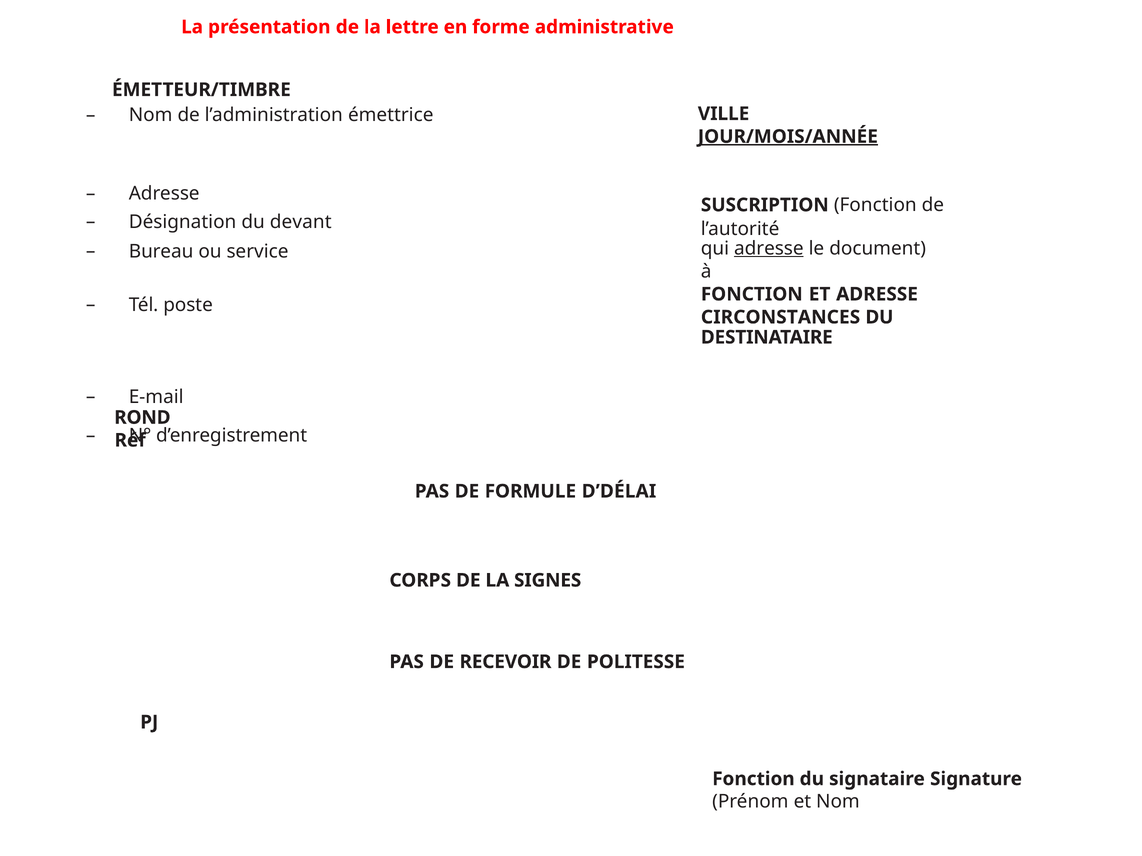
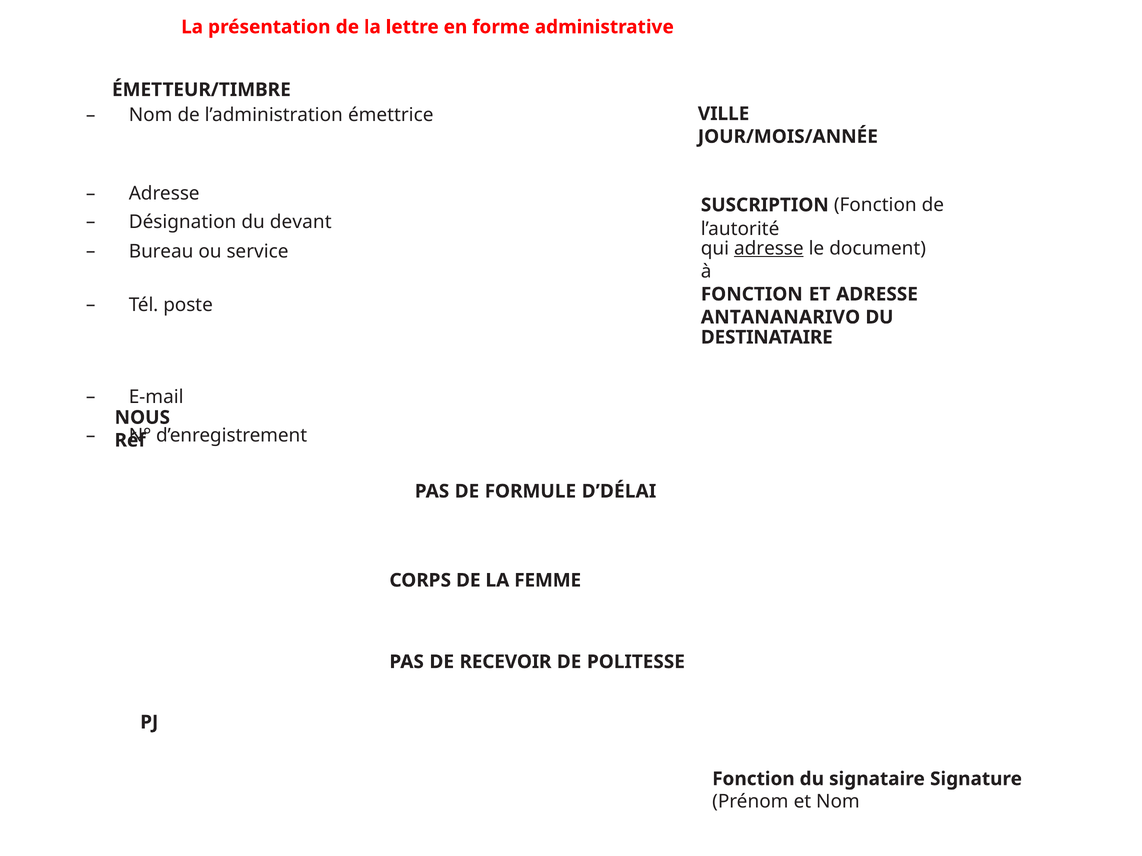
JOUR/MOIS/ANNÉE underline: present -> none
CIRCONSTANCES: CIRCONSTANCES -> ANTANANARIVO
ROND: ROND -> NOUS
SIGNES: SIGNES -> FEMME
